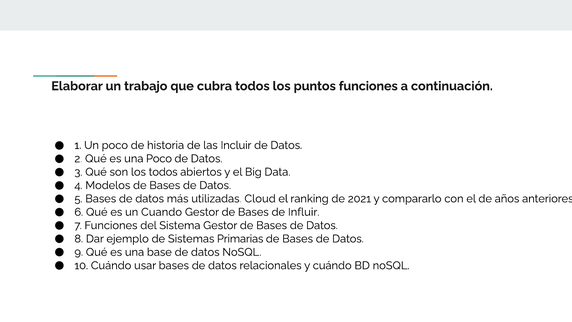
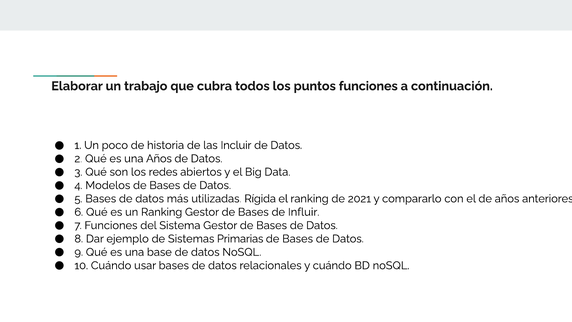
una Poco: Poco -> Años
los todos: todos -> redes
Cloud: Cloud -> Rígida
un Cuando: Cuando -> Ranking
